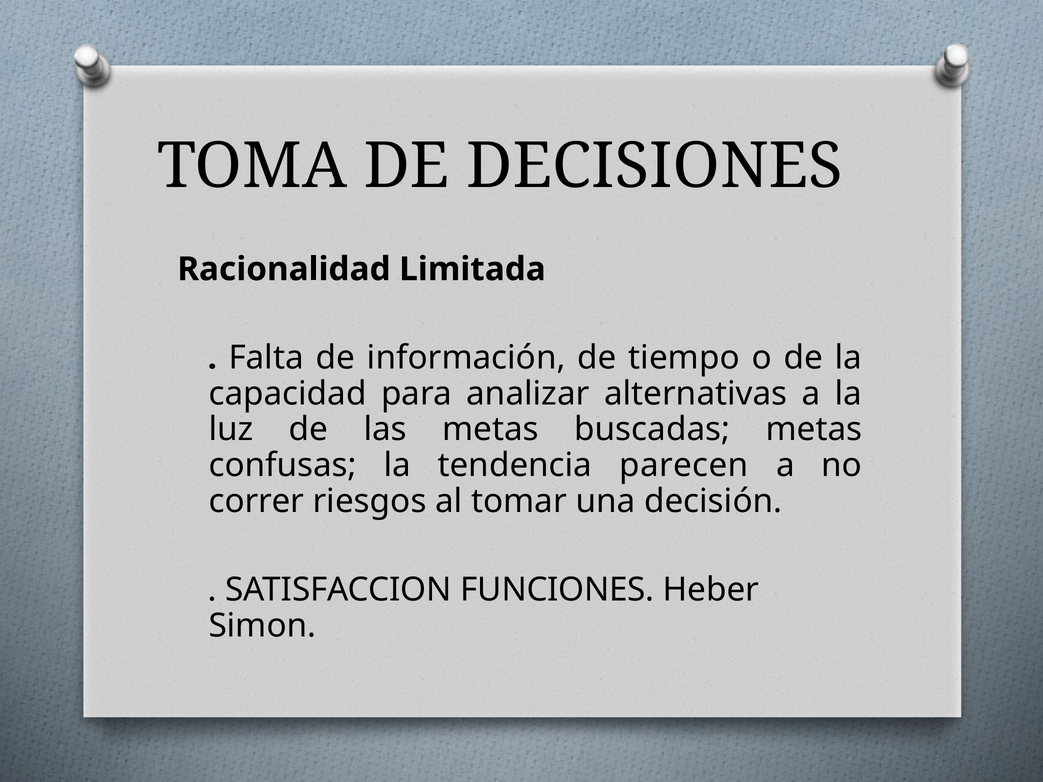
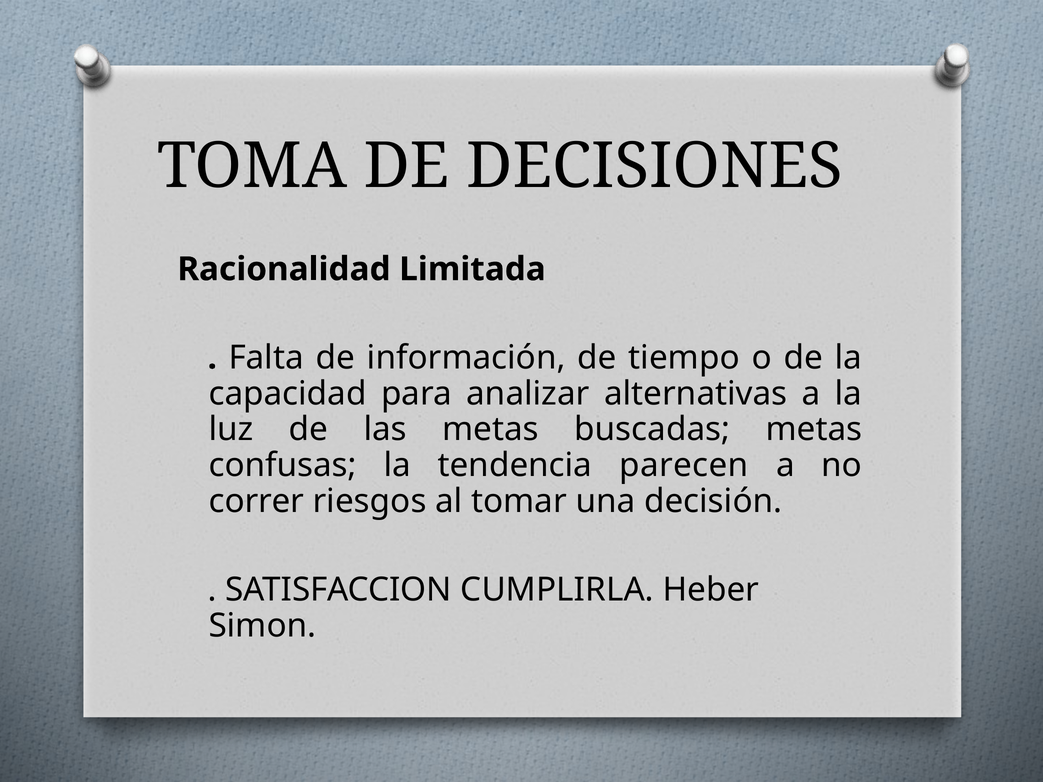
FUNCIONES: FUNCIONES -> CUMPLIRLA
